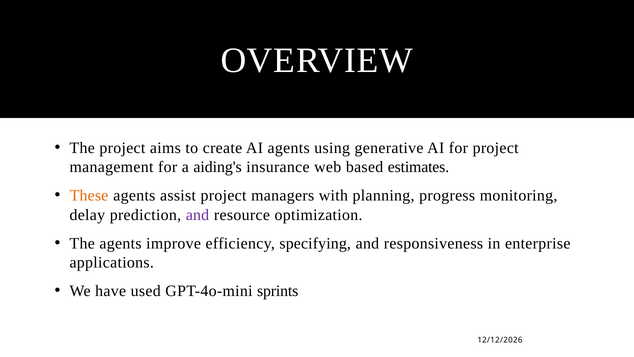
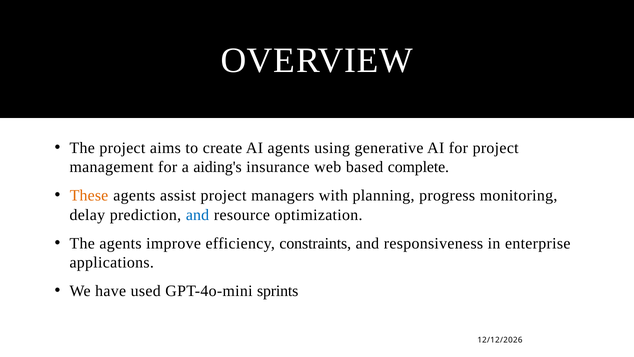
estimates: estimates -> complete
and at (197, 215) colour: purple -> blue
specifying: specifying -> constraints
